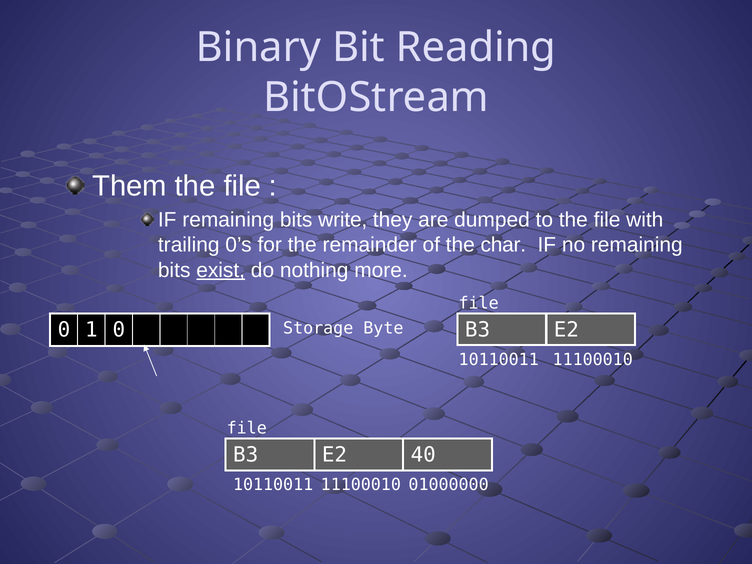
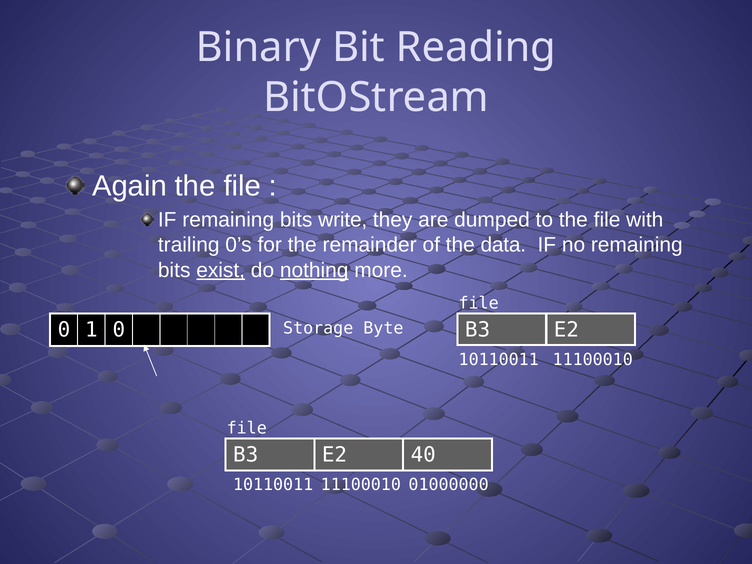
Them: Them -> Again
char: char -> data
nothing underline: none -> present
